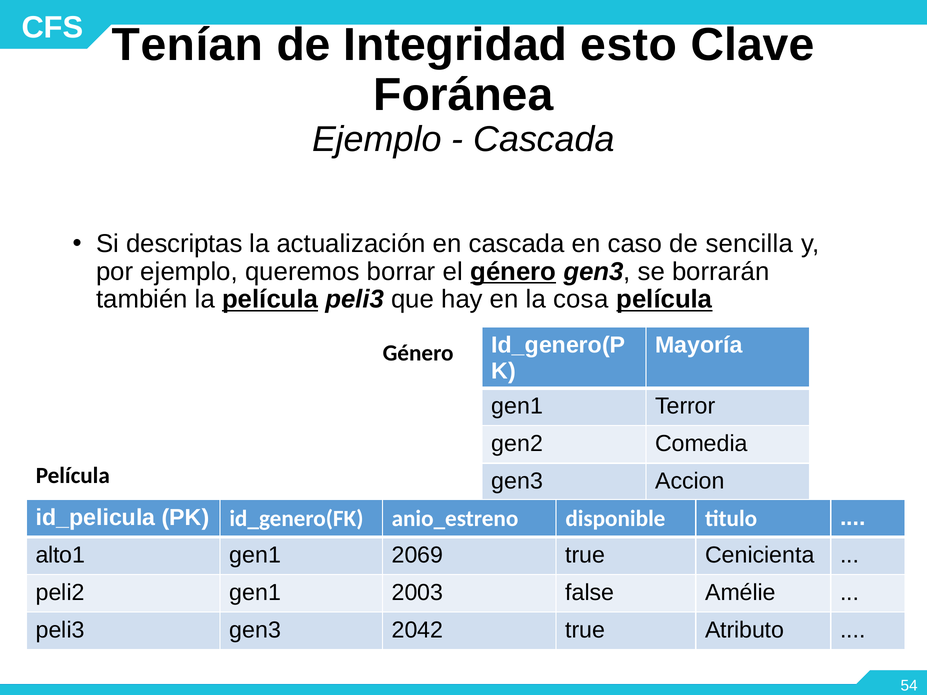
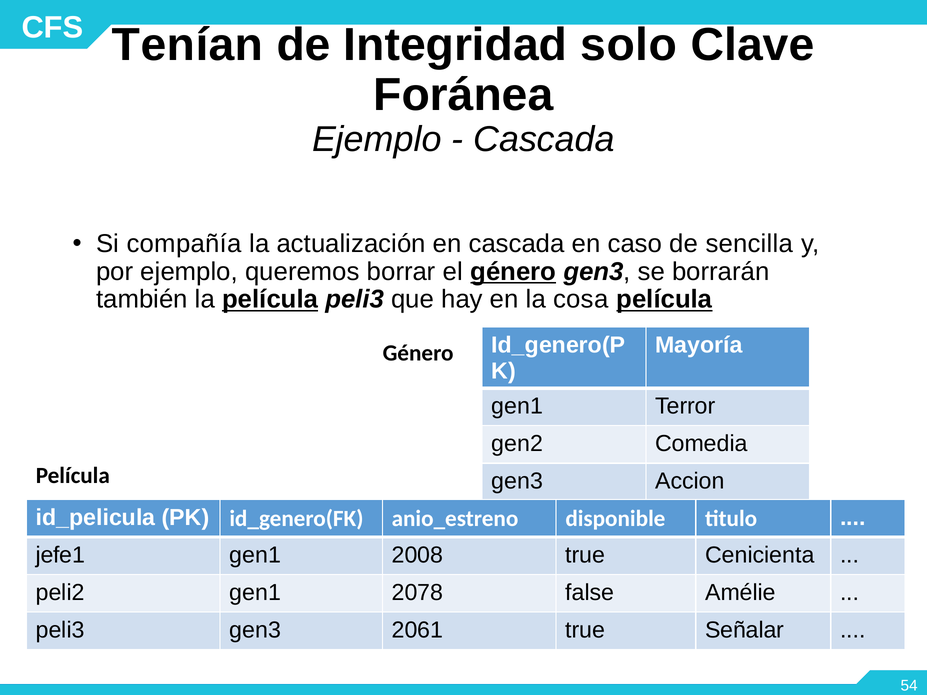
esto: esto -> solo
descriptas: descriptas -> compañía
alto1: alto1 -> jefe1
2069: 2069 -> 2008
2003: 2003 -> 2078
2042: 2042 -> 2061
Atributo: Atributo -> Señalar
